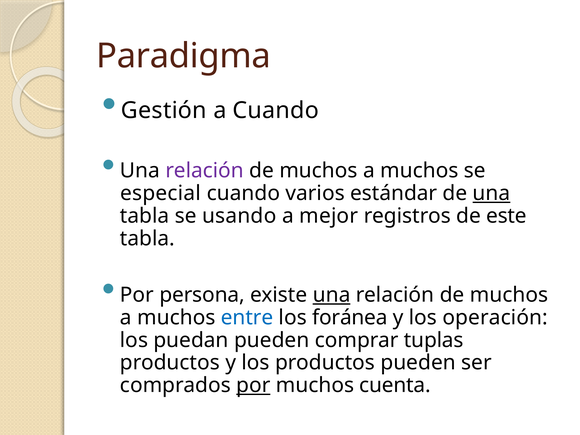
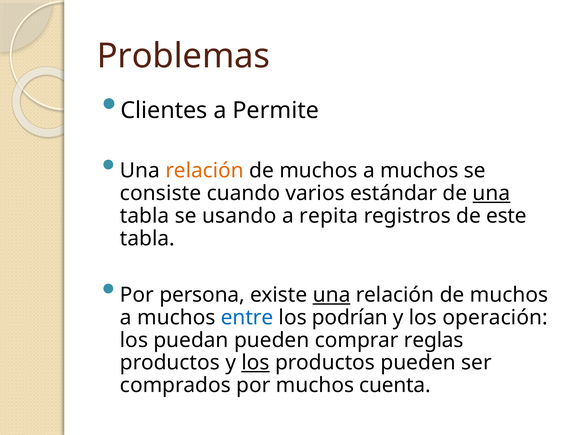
Paradigma: Paradigma -> Problemas
Gestión: Gestión -> Clientes
a Cuando: Cuando -> Permite
relación at (205, 171) colour: purple -> orange
especial: especial -> consiste
mejor: mejor -> repita
foránea: foránea -> podrían
tuplas: tuplas -> reglas
los at (256, 363) underline: none -> present
por at (253, 385) underline: present -> none
